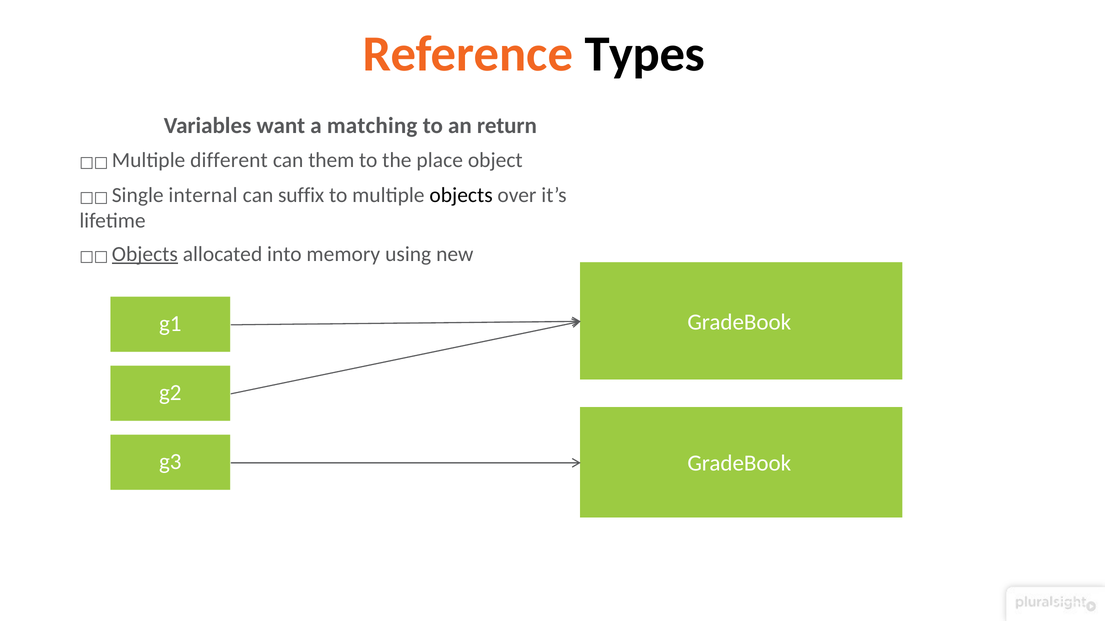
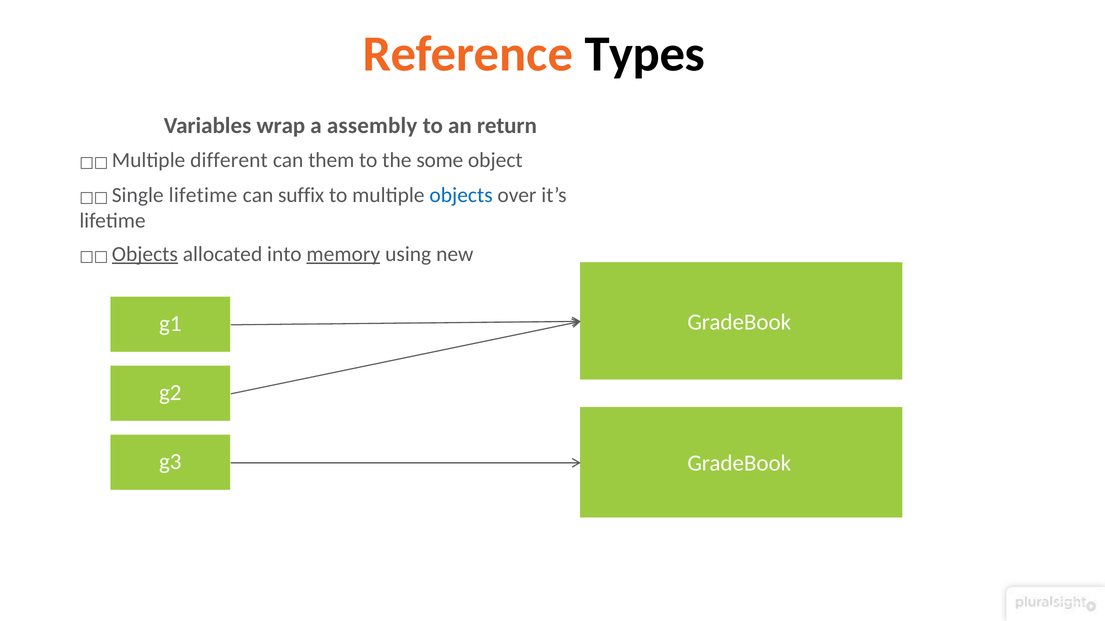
want: want -> wrap
matching: matching -> assembly
place: place -> some
Single internal: internal -> lifetime
objects at (461, 195) colour: black -> blue
memory underline: none -> present
